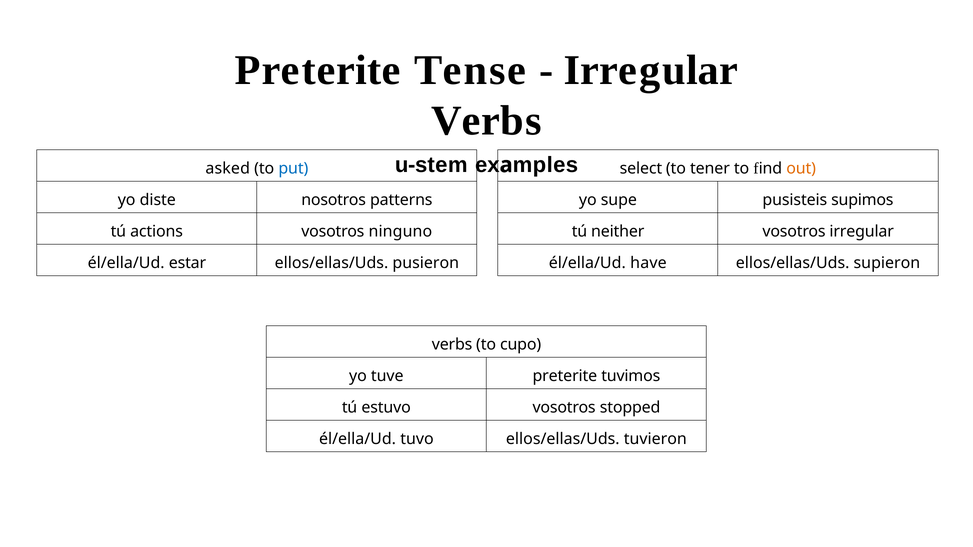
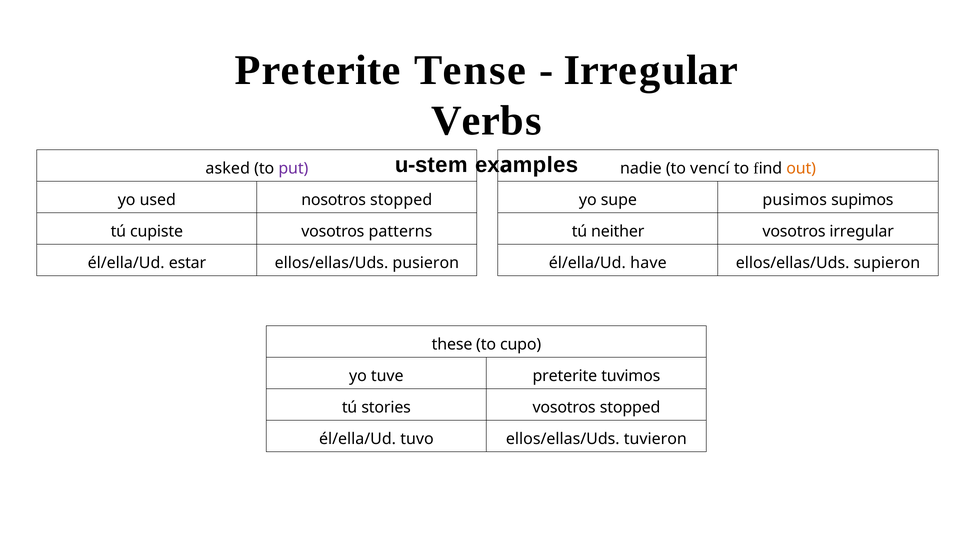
put colour: blue -> purple
select: select -> nadie
tener: tener -> vencí
diste: diste -> used
nosotros patterns: patterns -> stopped
pusisteis: pusisteis -> pusimos
actions: actions -> cupiste
ninguno: ninguno -> patterns
verbs at (452, 345): verbs -> these
estuvo: estuvo -> stories
